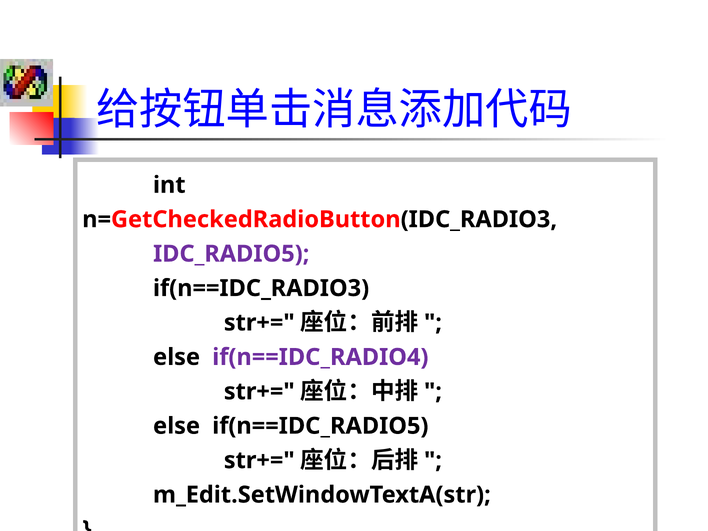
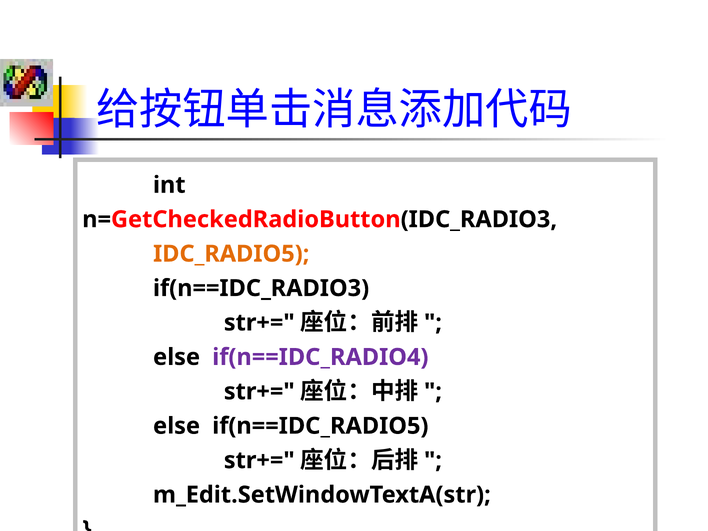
IDC_RADIO5 colour: purple -> orange
